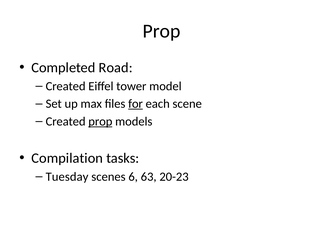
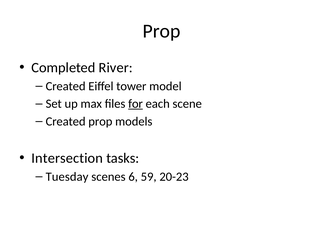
Road: Road -> River
prop at (100, 122) underline: present -> none
Compilation: Compilation -> Intersection
63: 63 -> 59
